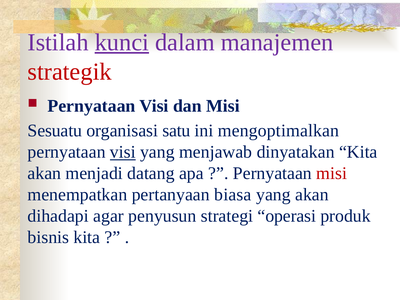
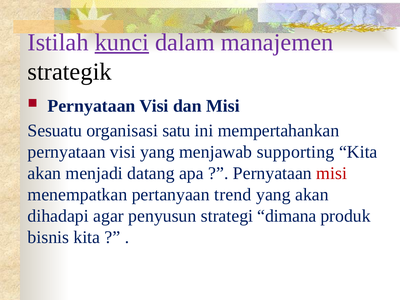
strategik colour: red -> black
mengoptimalkan: mengoptimalkan -> mempertahankan
visi at (123, 152) underline: present -> none
dinyatakan: dinyatakan -> supporting
biasa: biasa -> trend
operasi: operasi -> dimana
